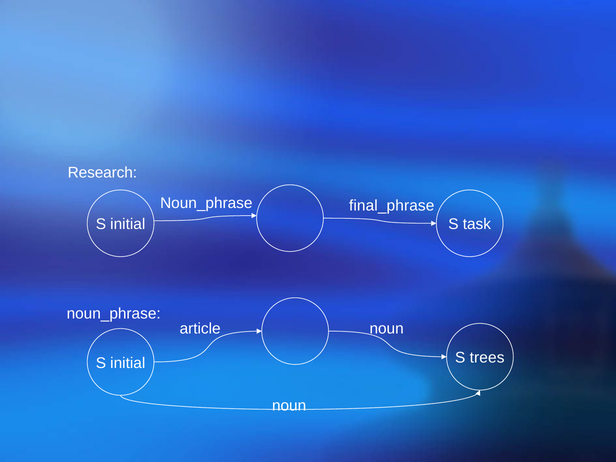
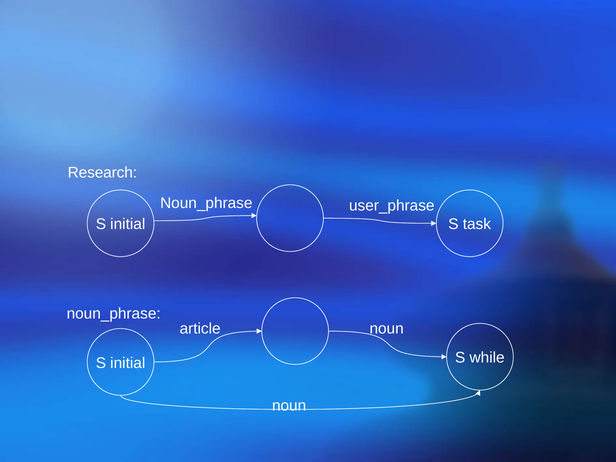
final_phrase: final_phrase -> user_phrase
trees: trees -> while
